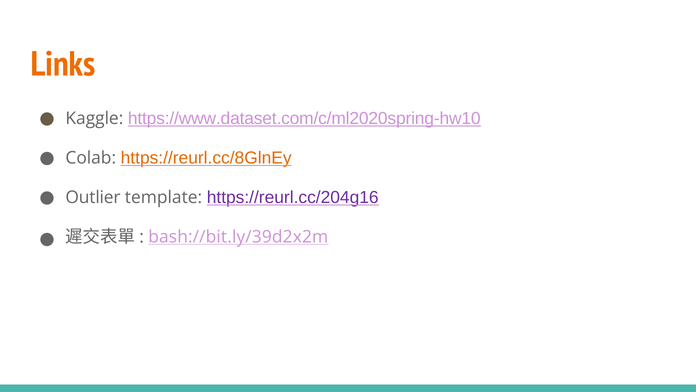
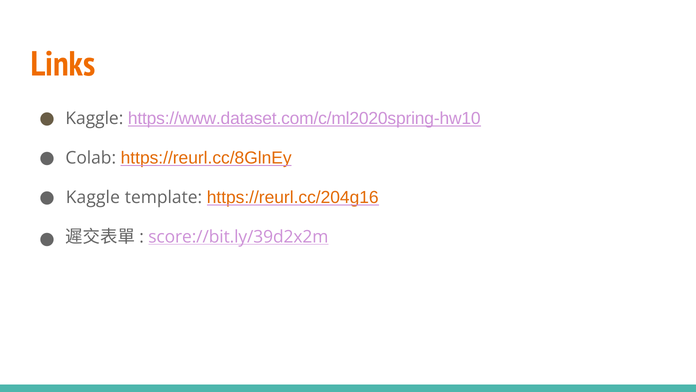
Outlier at (93, 197): Outlier -> Kaggle
https://reurl.cc/204g16 colour: purple -> orange
bash://bit.ly/39d2x2m: bash://bit.ly/39d2x2m -> score://bit.ly/39d2x2m
